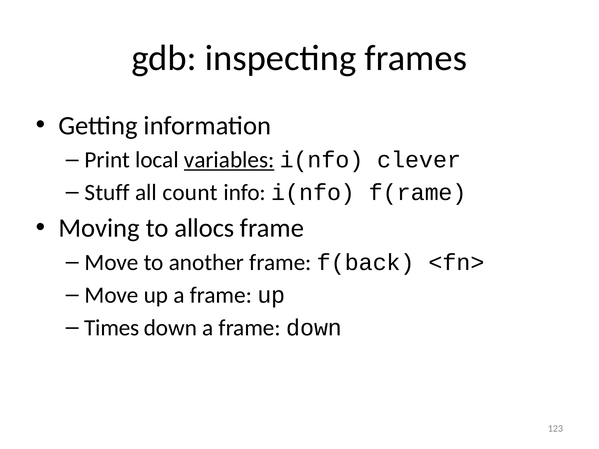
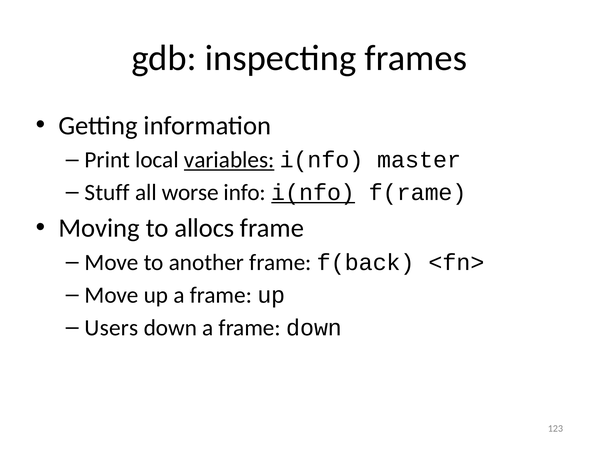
clever: clever -> master
count: count -> worse
i(nfo at (313, 193) underline: none -> present
Times: Times -> Users
